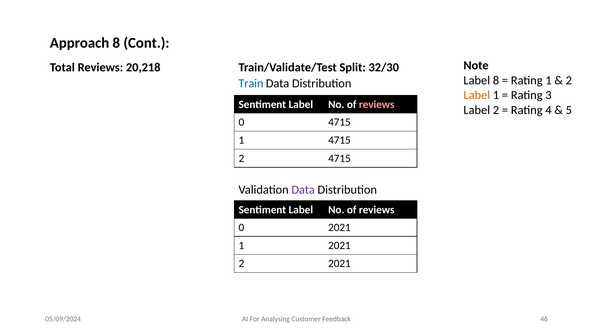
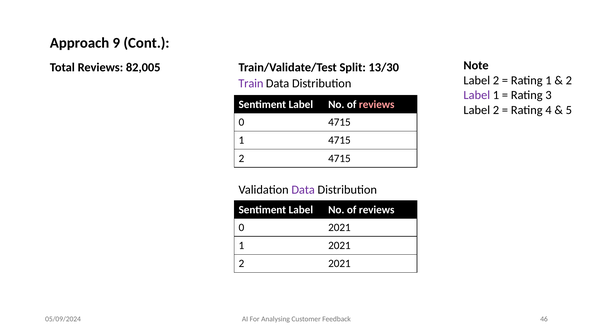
Approach 8: 8 -> 9
20,218: 20,218 -> 82,005
32/30: 32/30 -> 13/30
8 at (496, 80): 8 -> 2
Train colour: blue -> purple
Label at (477, 95) colour: orange -> purple
